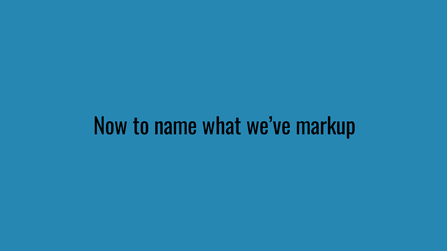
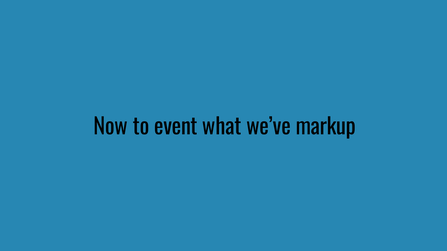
name: name -> event
